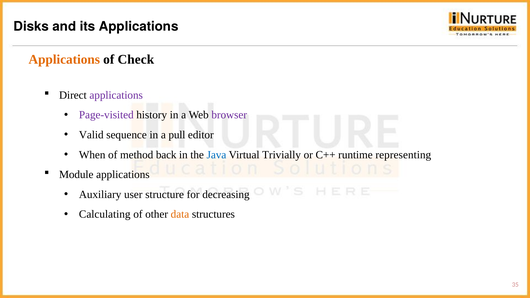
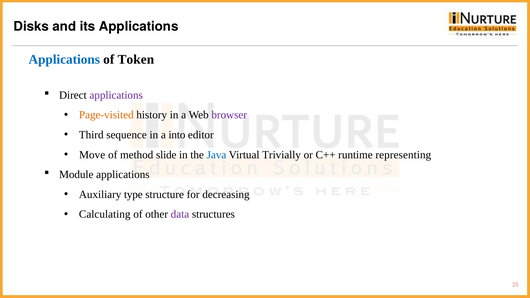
Applications at (64, 60) colour: orange -> blue
Check: Check -> Token
Page-visited colour: purple -> orange
Valid: Valid -> Third
pull: pull -> into
When: When -> Move
back: back -> slide
user: user -> type
data colour: orange -> purple
